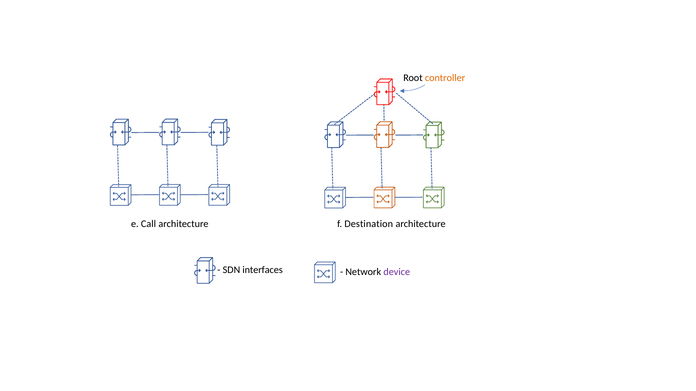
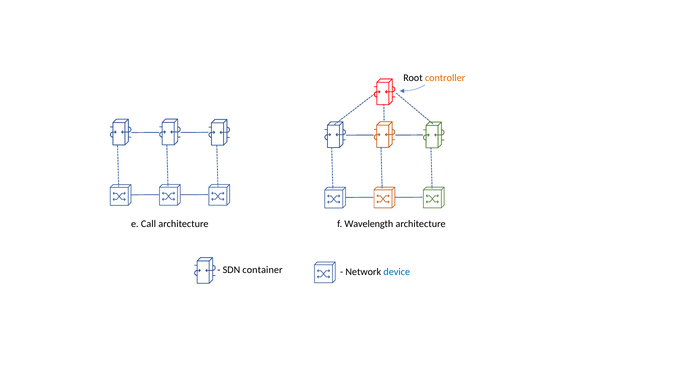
Destination: Destination -> Wavelength
interfaces: interfaces -> container
device colour: purple -> blue
